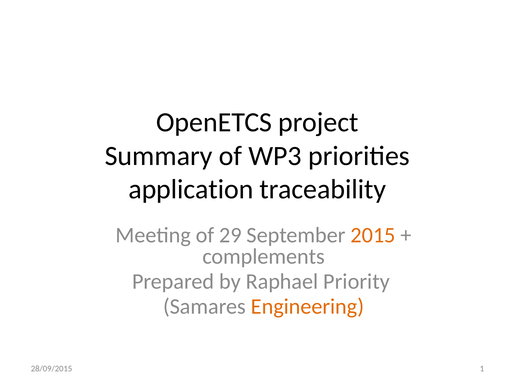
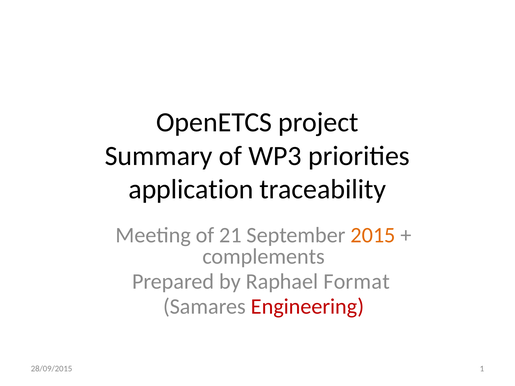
29: 29 -> 21
Priority: Priority -> Format
Engineering colour: orange -> red
